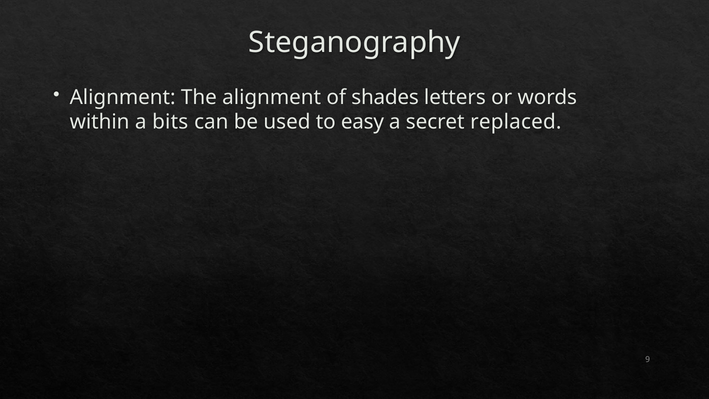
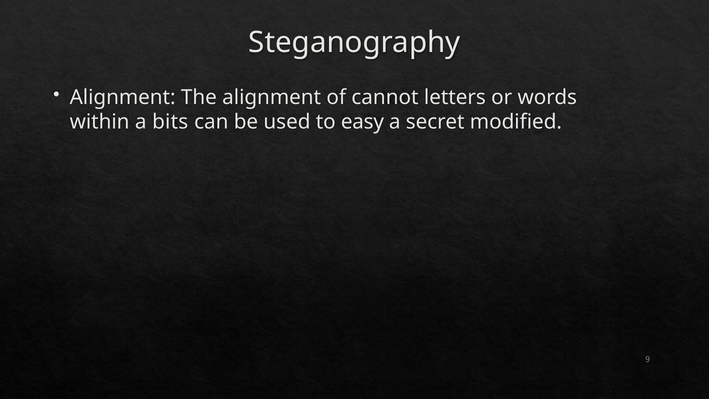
shades: shades -> cannot
replaced: replaced -> modified
